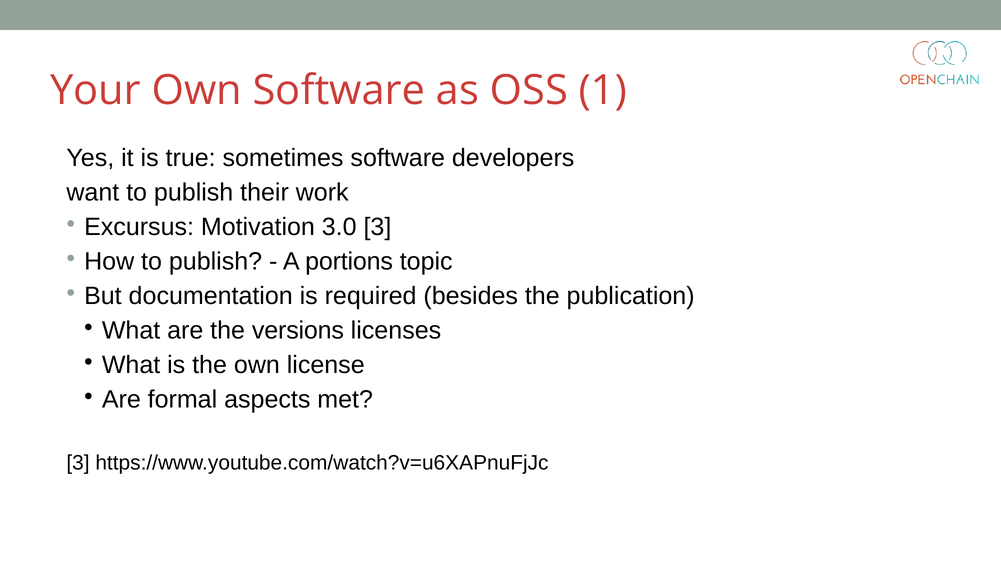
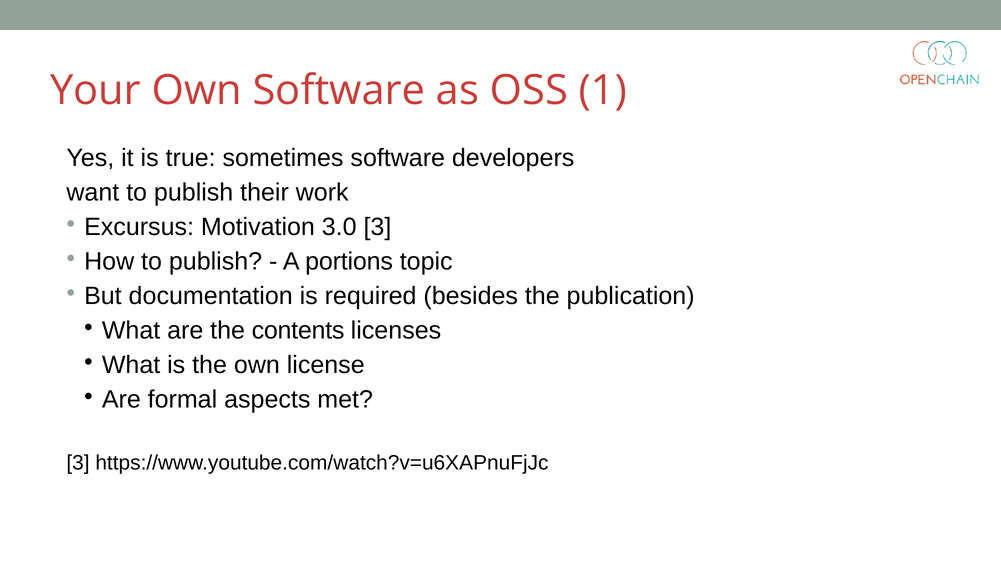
versions: versions -> contents
